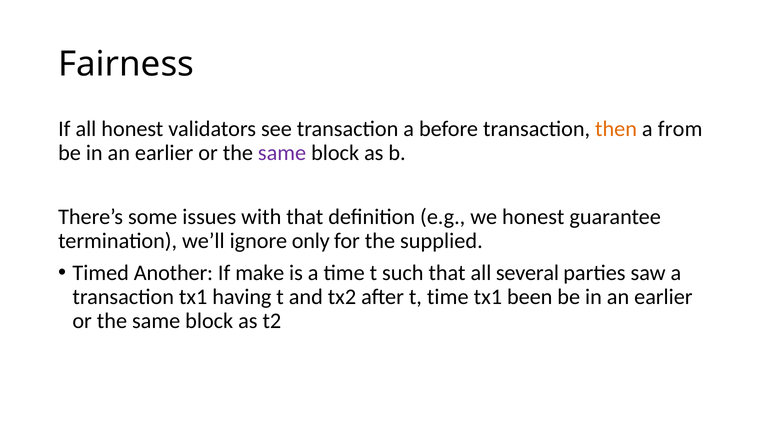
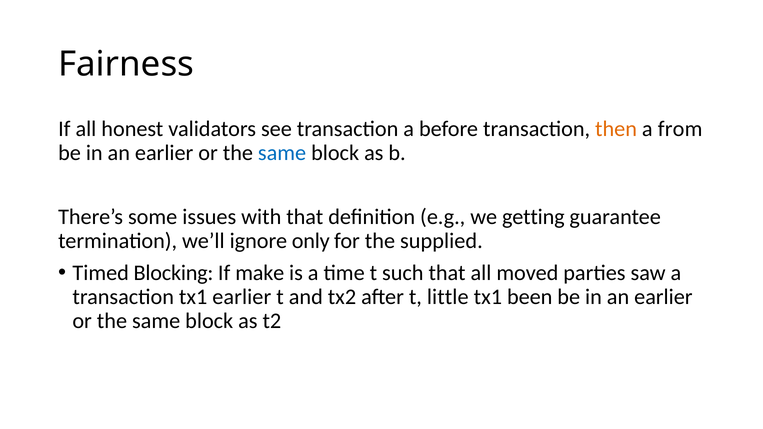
same at (282, 153) colour: purple -> blue
we honest: honest -> getting
Another: Another -> Blocking
several: several -> moved
tx1 having: having -> earlier
t time: time -> little
